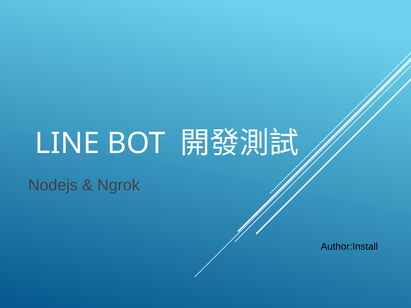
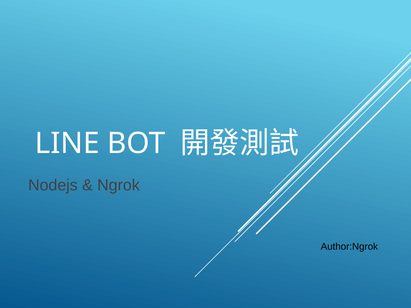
Author:Install: Author:Install -> Author:Ngrok
